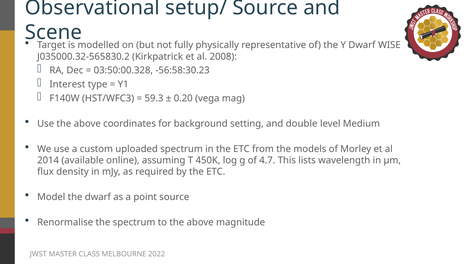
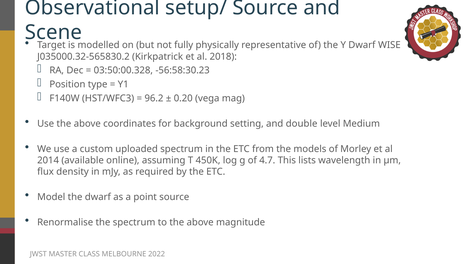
2008: 2008 -> 2018
Interest: Interest -> Position
59.3: 59.3 -> 96.2
